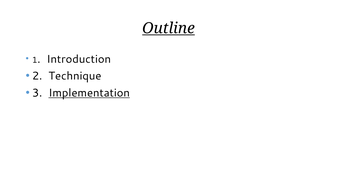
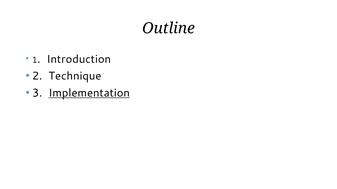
Outline underline: present -> none
